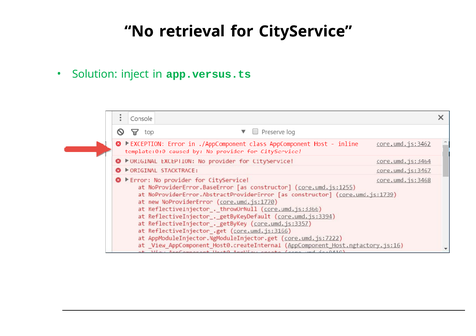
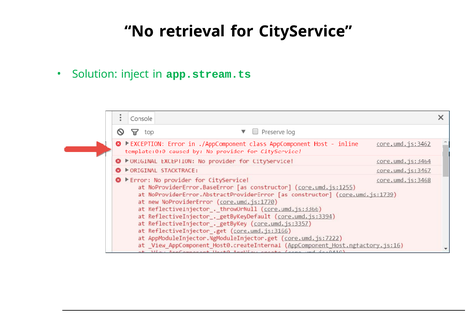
app.versus.ts: app.versus.ts -> app.stream.ts
